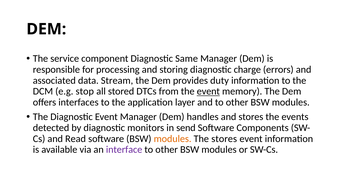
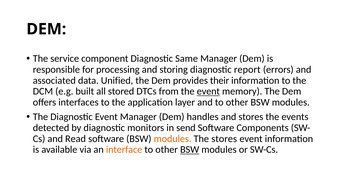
charge: charge -> report
Stream: Stream -> Unified
duty: duty -> their
stop: stop -> built
interface colour: purple -> orange
BSW at (190, 149) underline: none -> present
